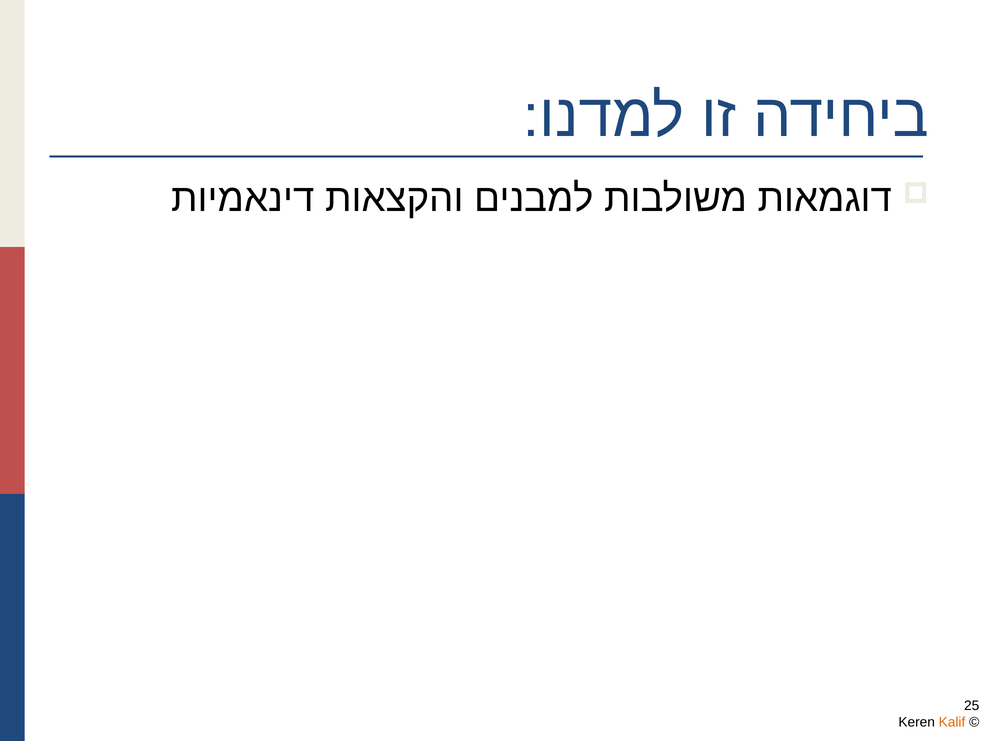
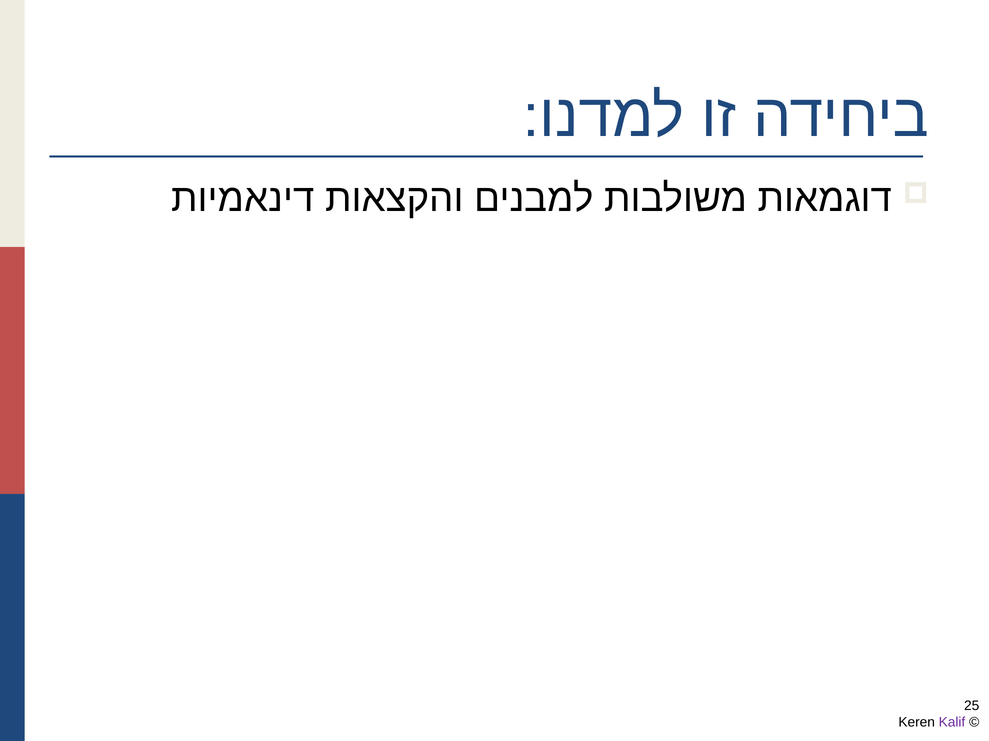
Kalif colour: orange -> purple
